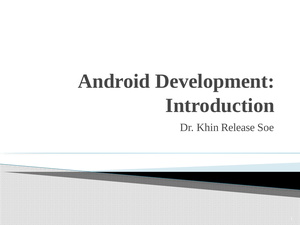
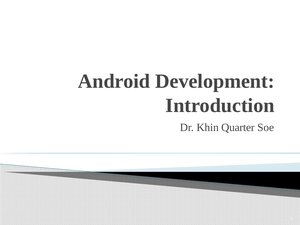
Release: Release -> Quarter
